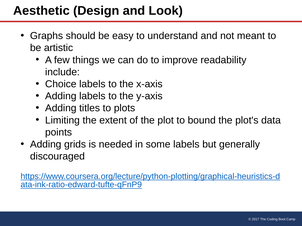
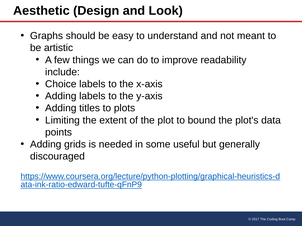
some labels: labels -> useful
